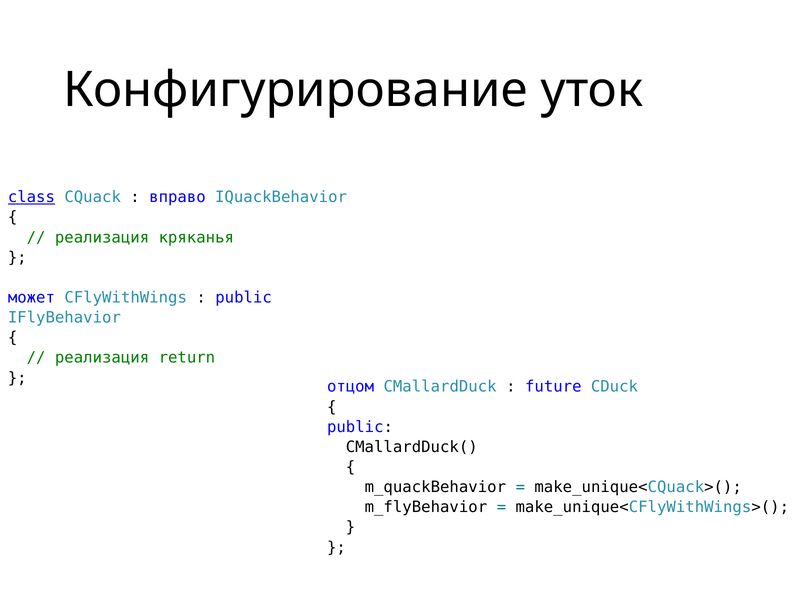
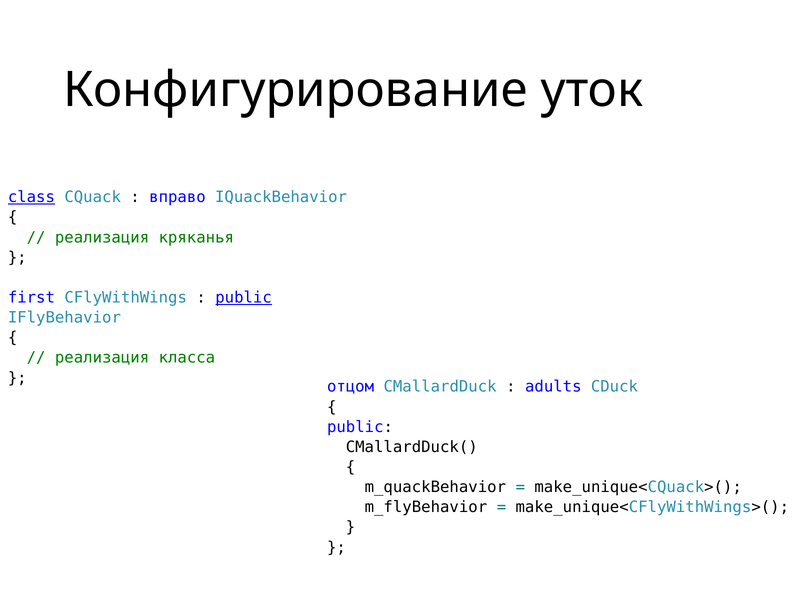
может: может -> first
public at (244, 298) underline: none -> present
return: return -> класса
future: future -> adults
